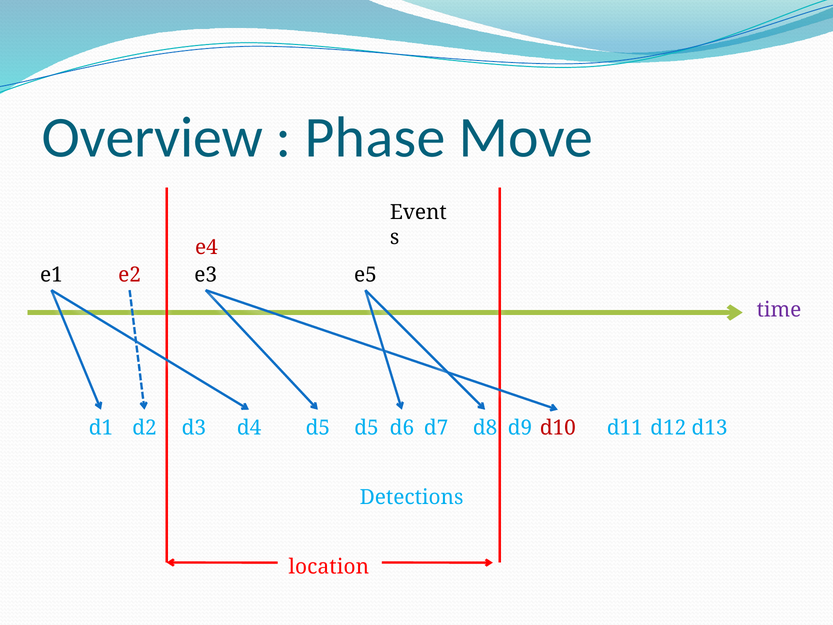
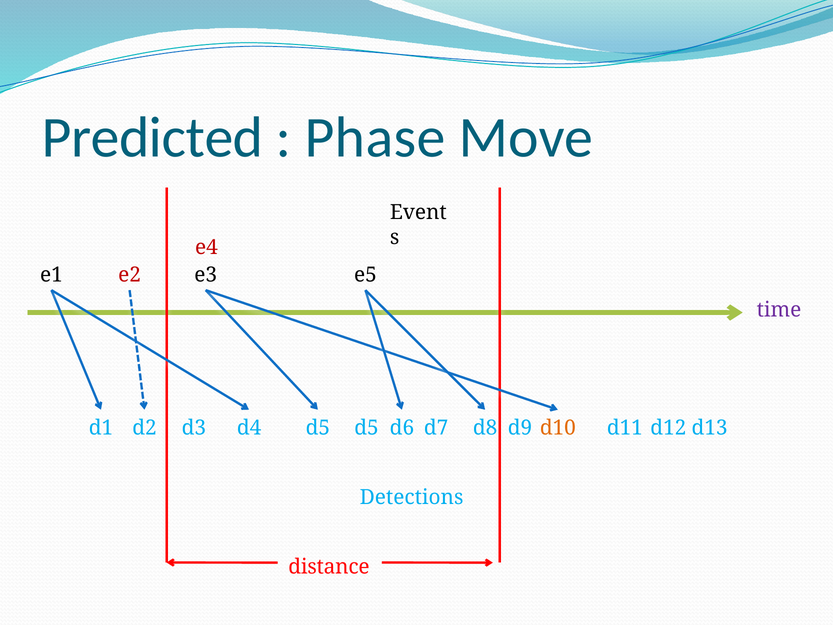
Overview: Overview -> Predicted
d10 colour: red -> orange
location: location -> distance
